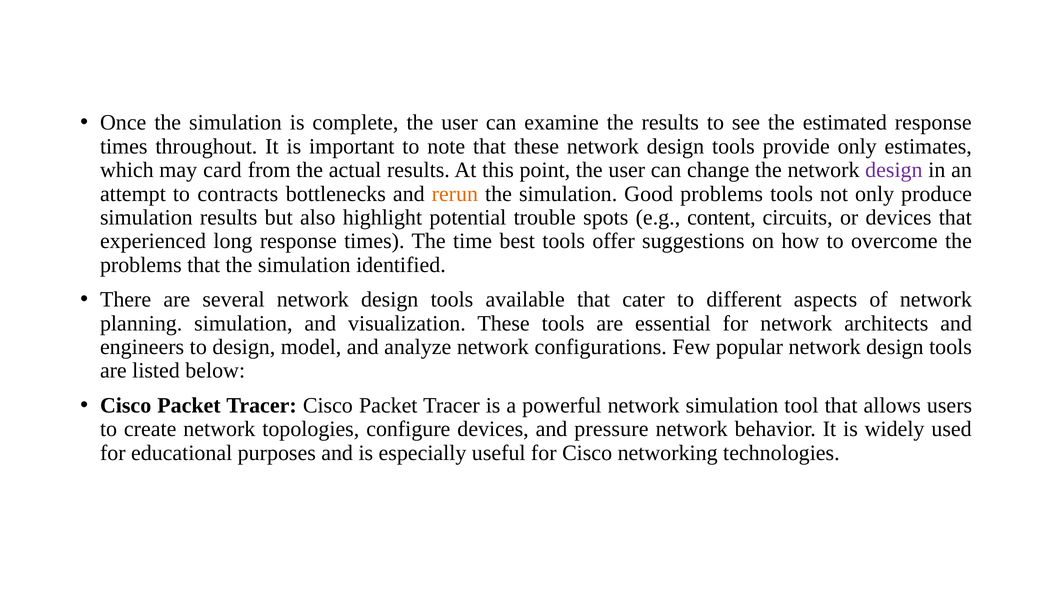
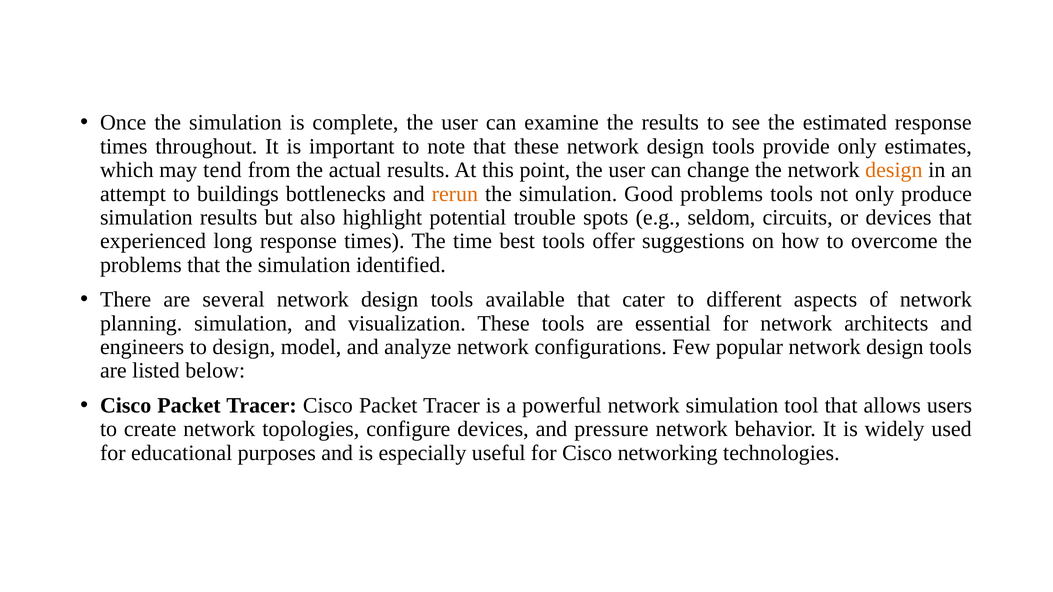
card: card -> tend
design at (894, 170) colour: purple -> orange
contracts: contracts -> buildings
content: content -> seldom
